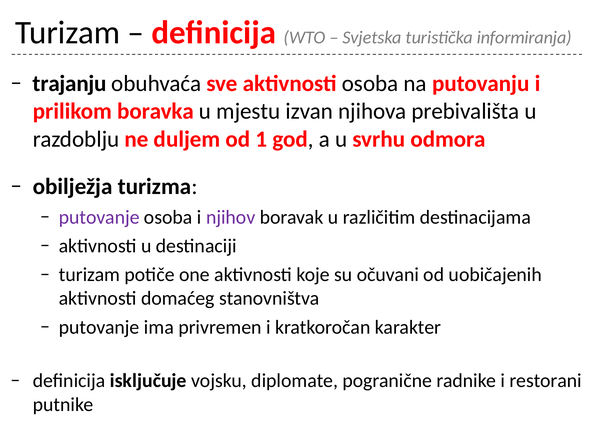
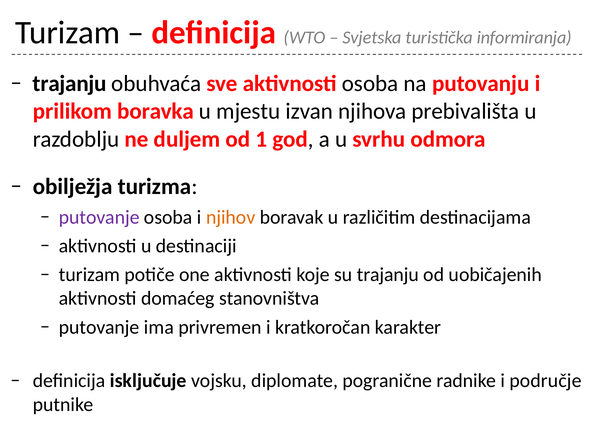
njihov colour: purple -> orange
su očuvani: očuvani -> trajanju
restorani: restorani -> područje
